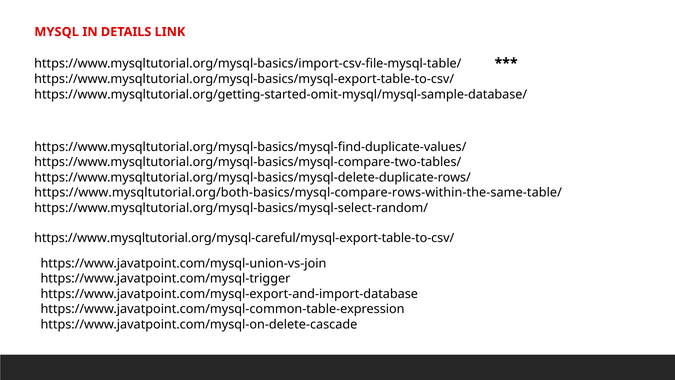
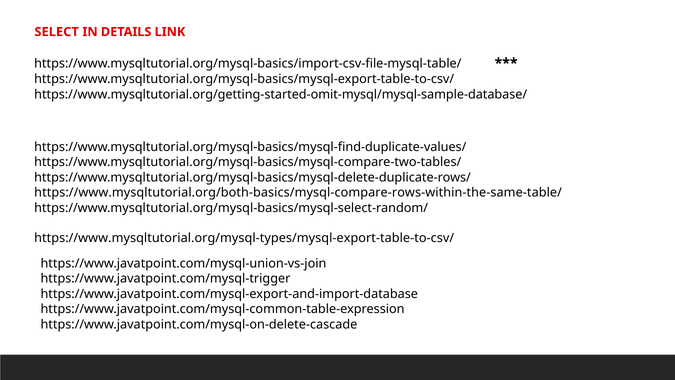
MYSQL: MYSQL -> SELECT
https://www.mysqltutorial.org/mysql-careful/mysql-export-table-to-csv/: https://www.mysqltutorial.org/mysql-careful/mysql-export-table-to-csv/ -> https://www.mysqltutorial.org/mysql-types/mysql-export-table-to-csv/
